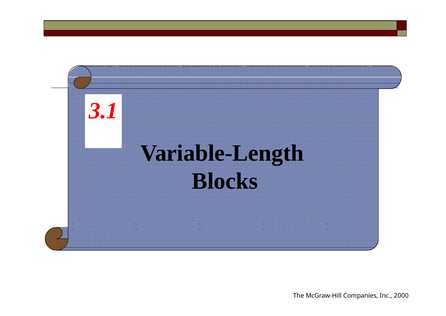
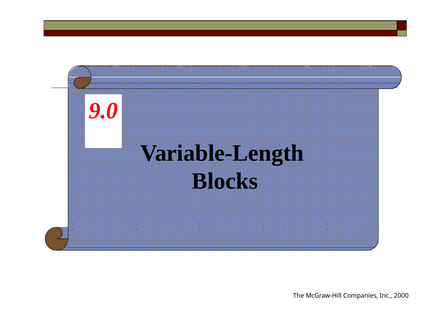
3.1: 3.1 -> 9.0
